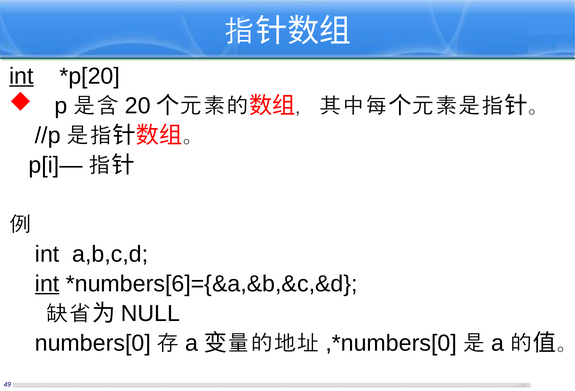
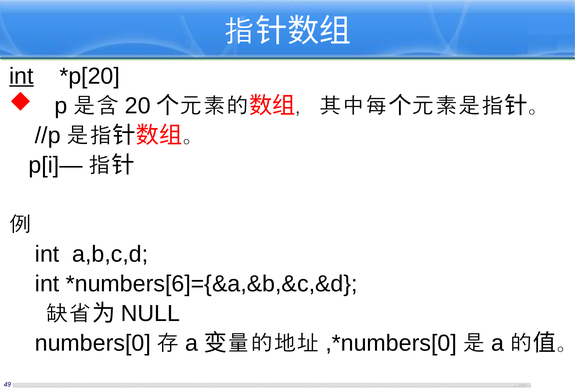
int at (47, 284) underline: present -> none
